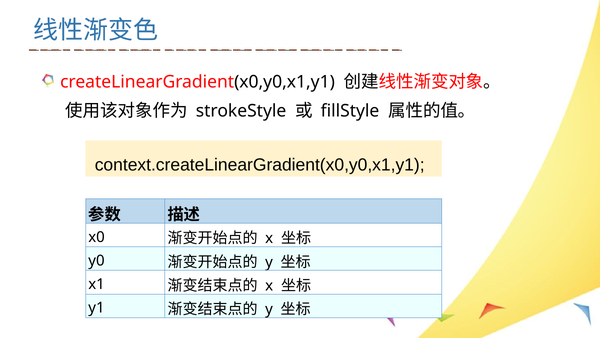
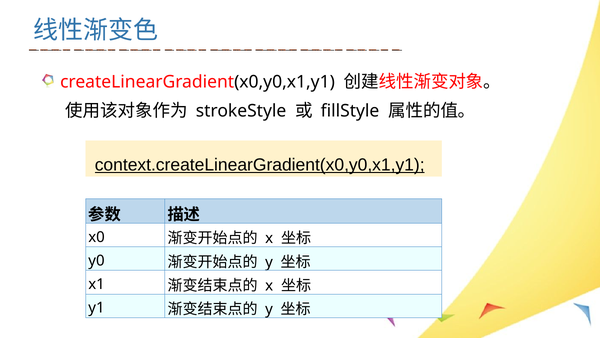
context.createLinearGradient(x0,y0,x1,y1 underline: none -> present
